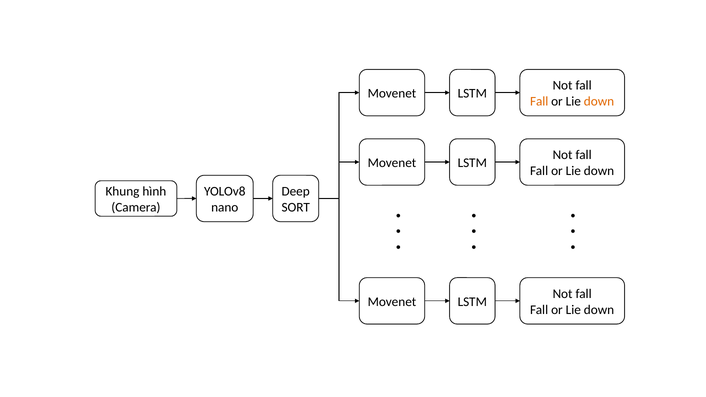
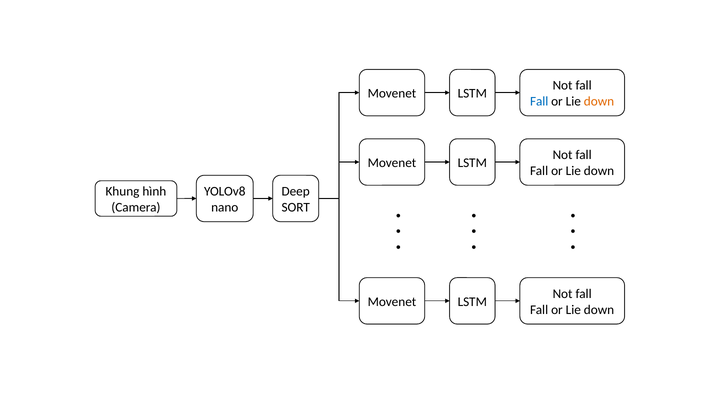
Fall at (539, 101) colour: orange -> blue
